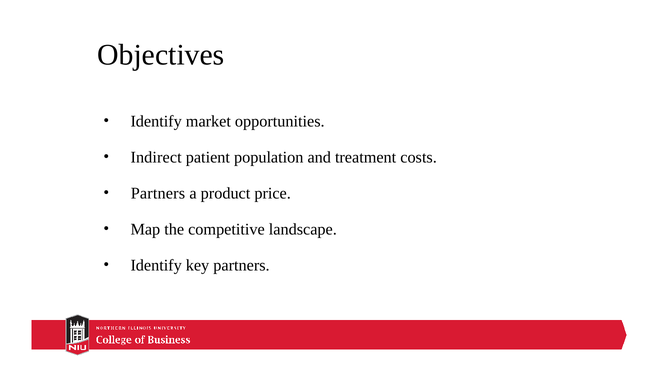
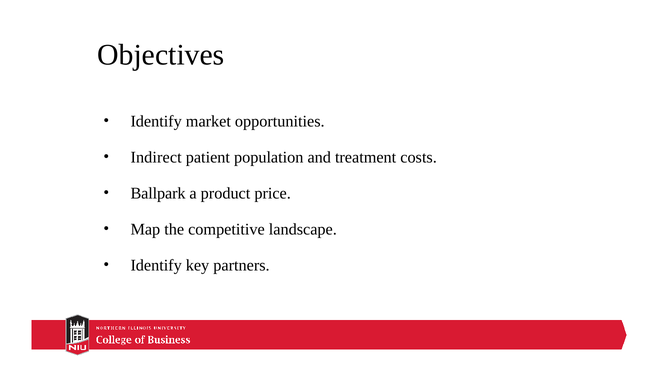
Partners at (158, 193): Partners -> Ballpark
